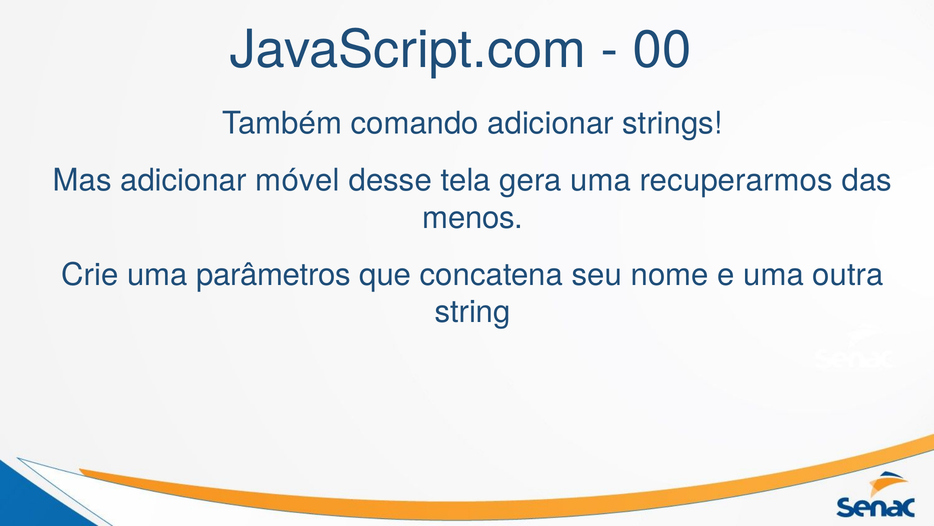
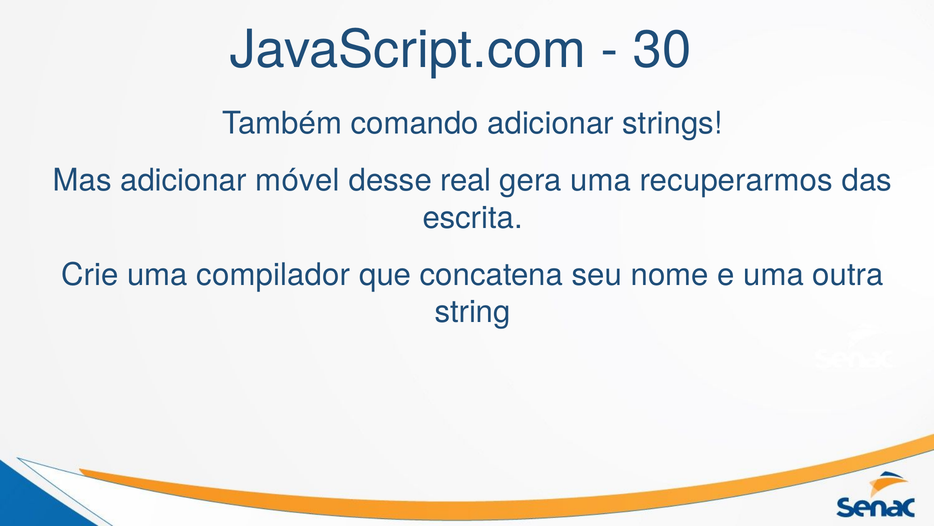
00: 00 -> 30
tela: tela -> real
menos: menos -> escrita
parâmetros: parâmetros -> compilador
